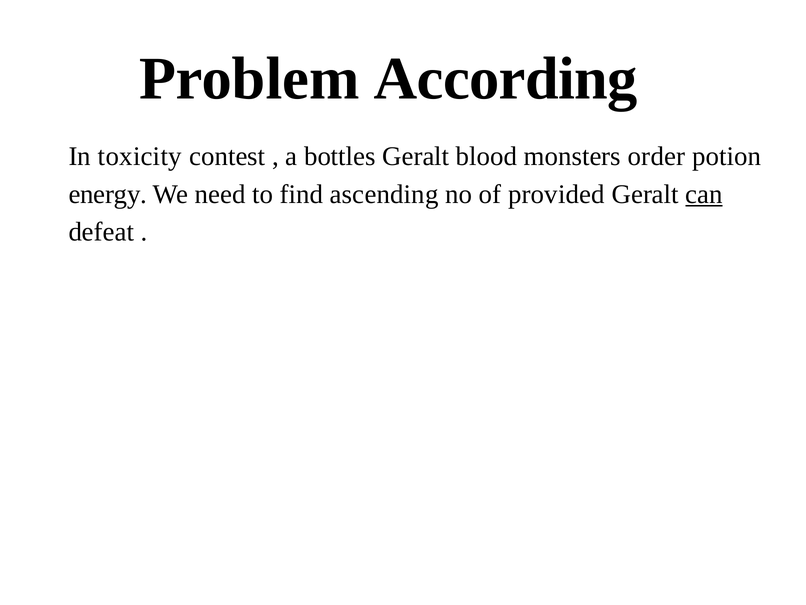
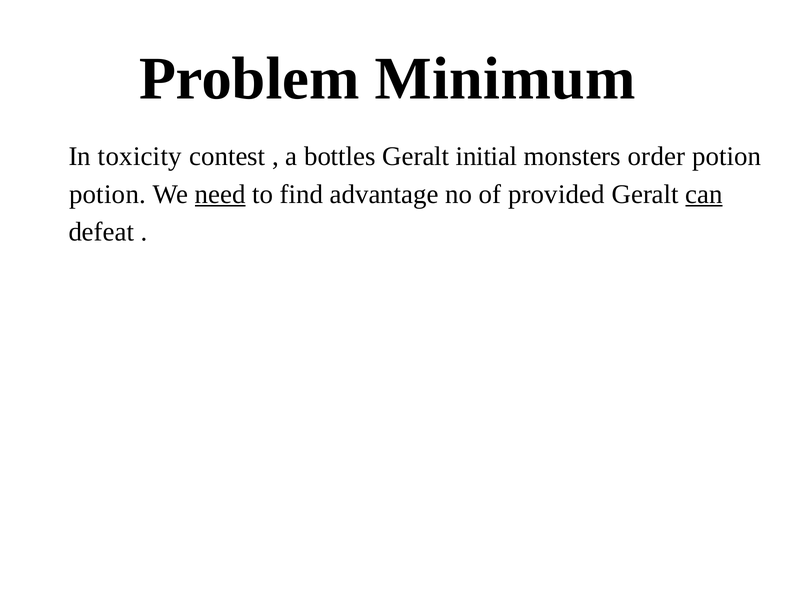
According: According -> Minimum
blood: blood -> initial
energy at (108, 194): energy -> potion
need underline: none -> present
ascending: ascending -> advantage
